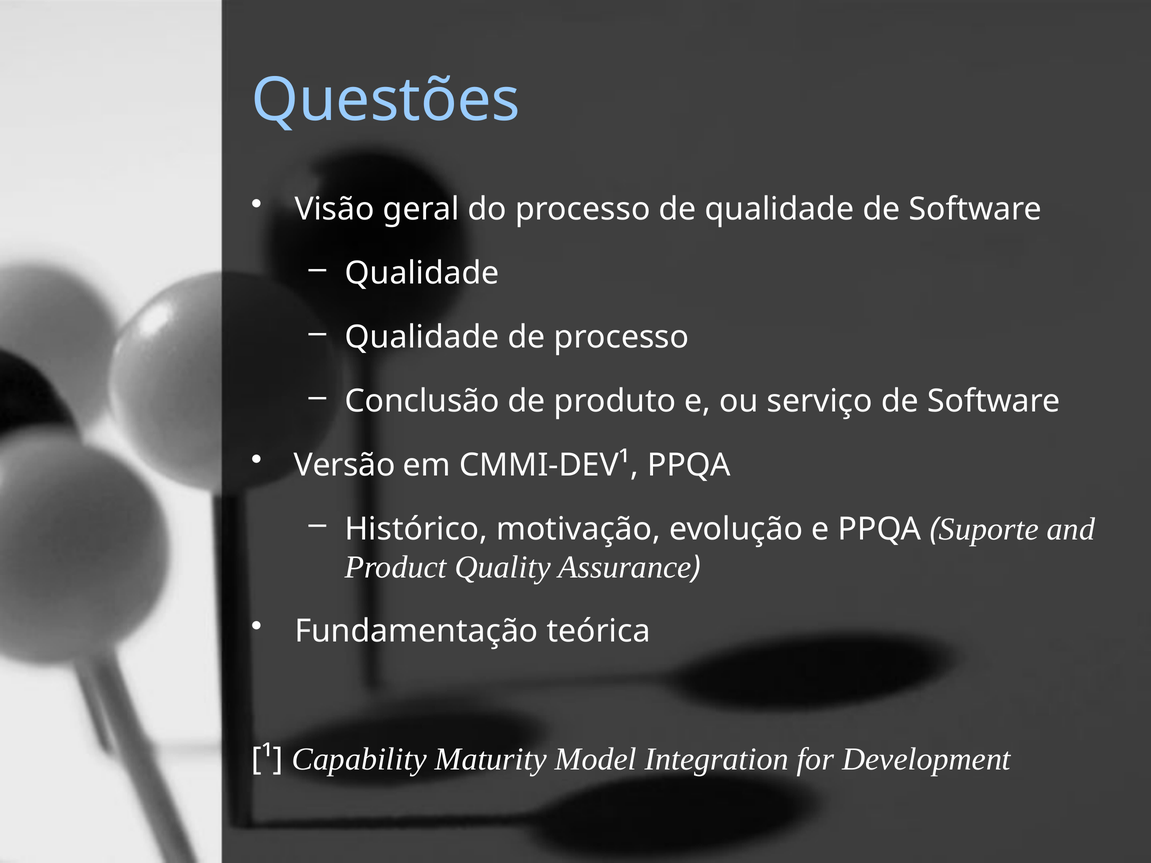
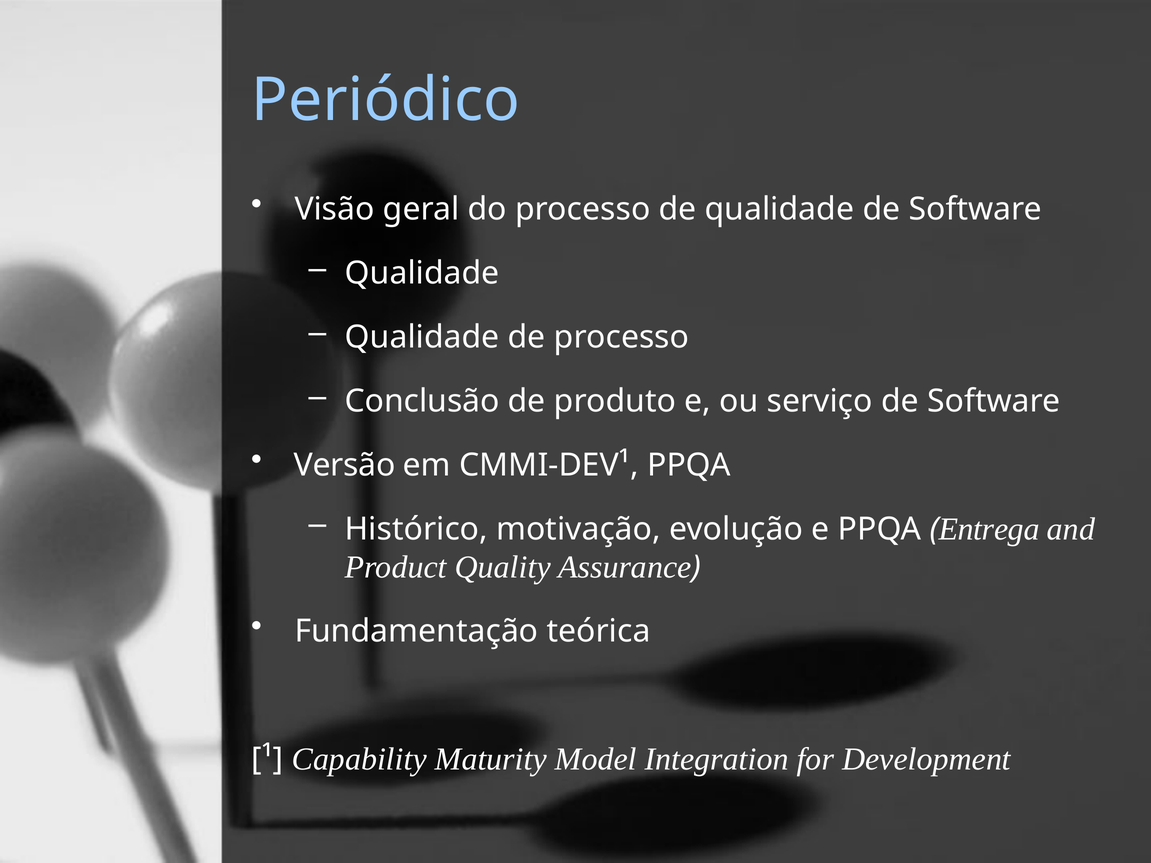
Questões: Questões -> Periódico
Suporte: Suporte -> Entrega
